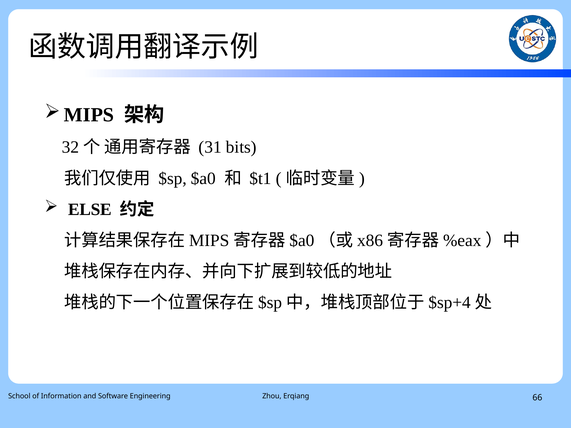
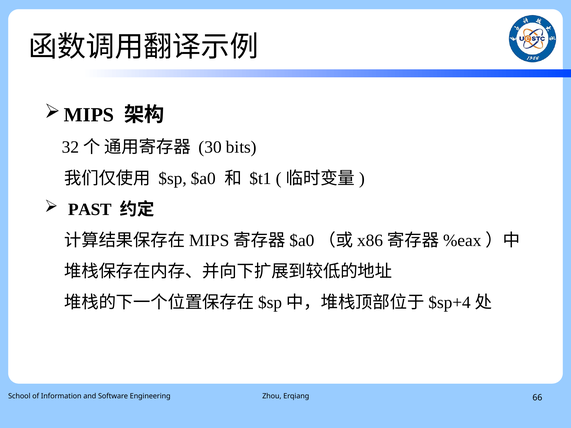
31: 31 -> 30
ELSE: ELSE -> PAST
